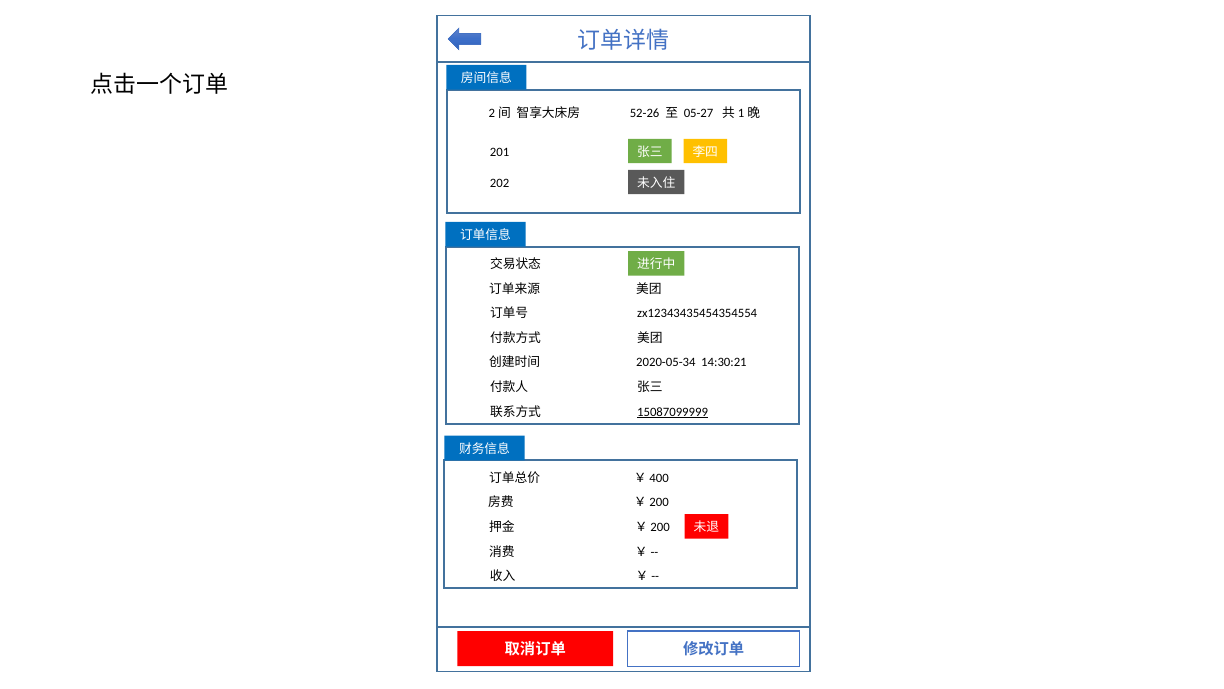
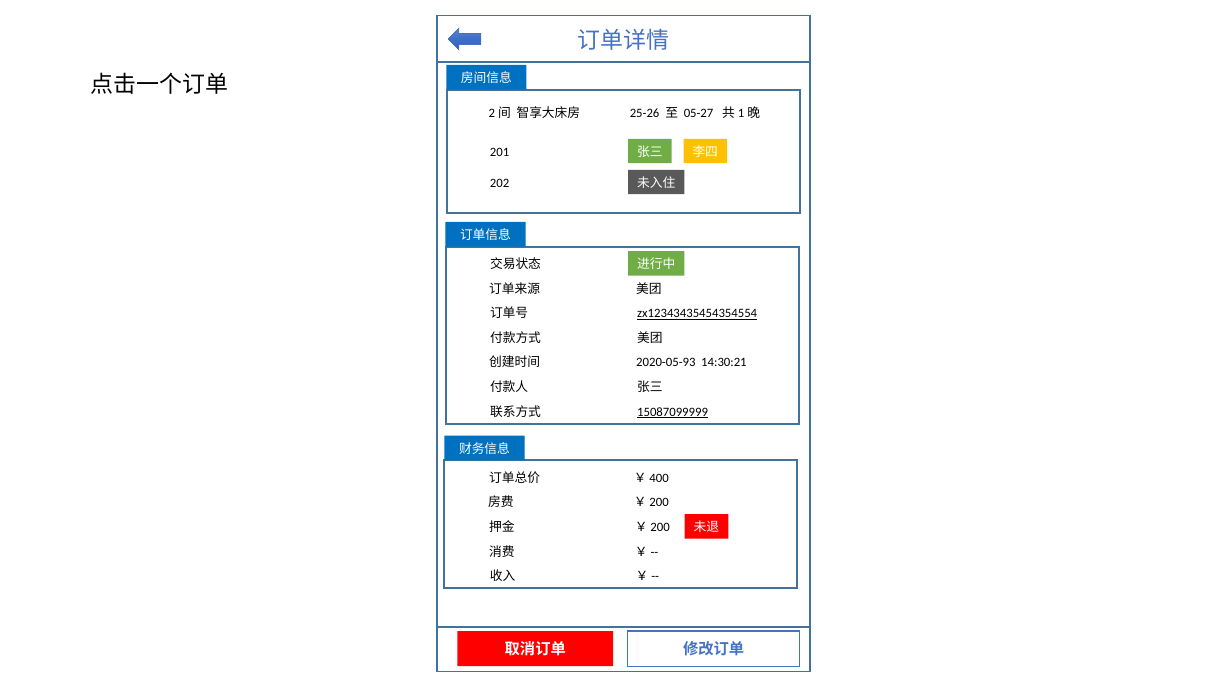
52-26: 52-26 -> 25-26
zx12343435454354554 underline: none -> present
2020-05-34: 2020-05-34 -> 2020-05-93
